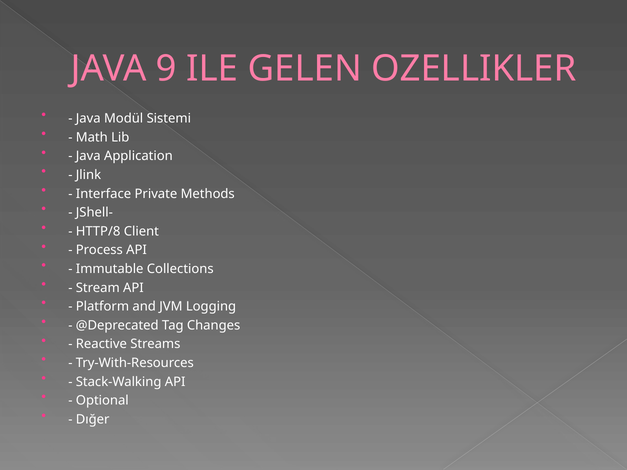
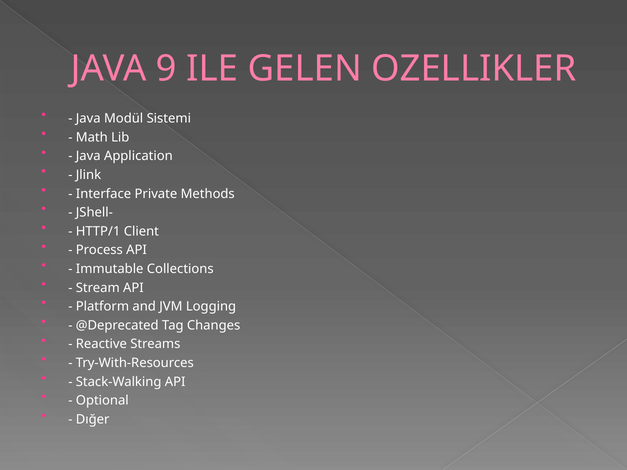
HTTP/8: HTTP/8 -> HTTP/1
